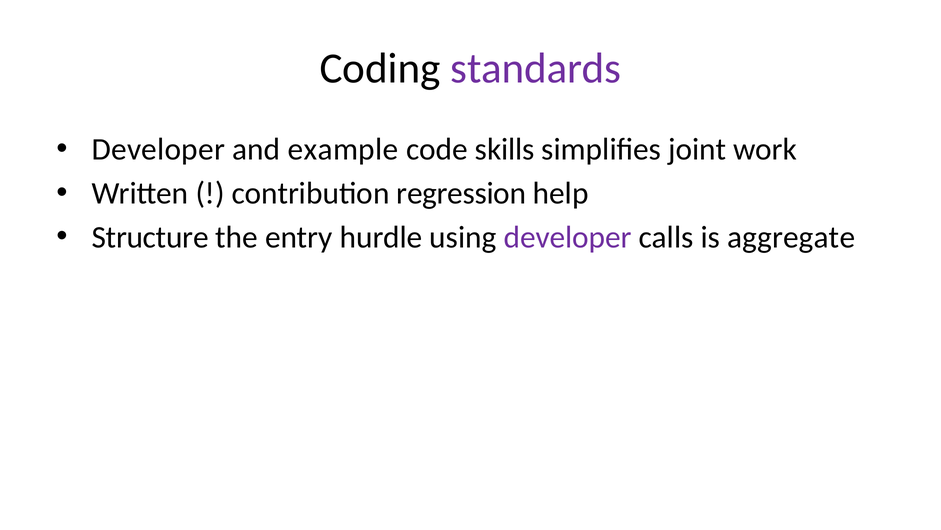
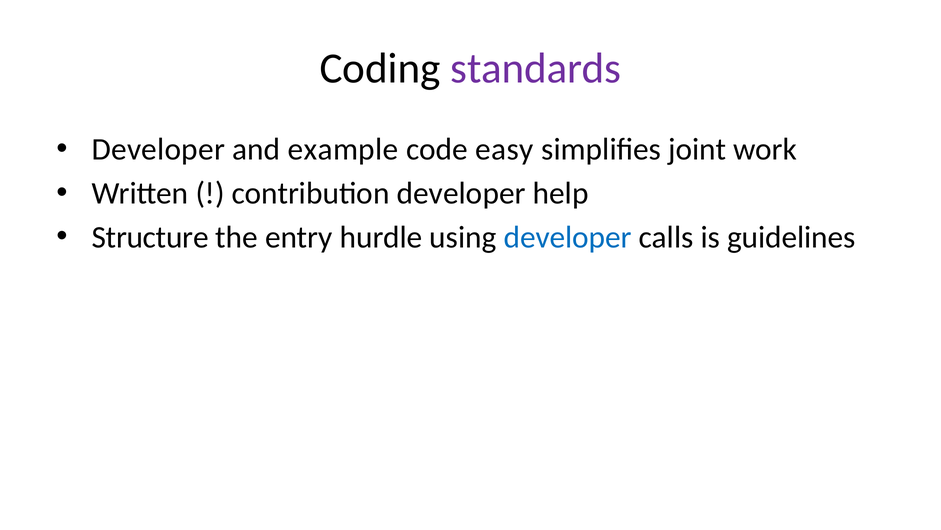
skills: skills -> easy
contribution regression: regression -> developer
developer at (568, 237) colour: purple -> blue
aggregate: aggregate -> guidelines
